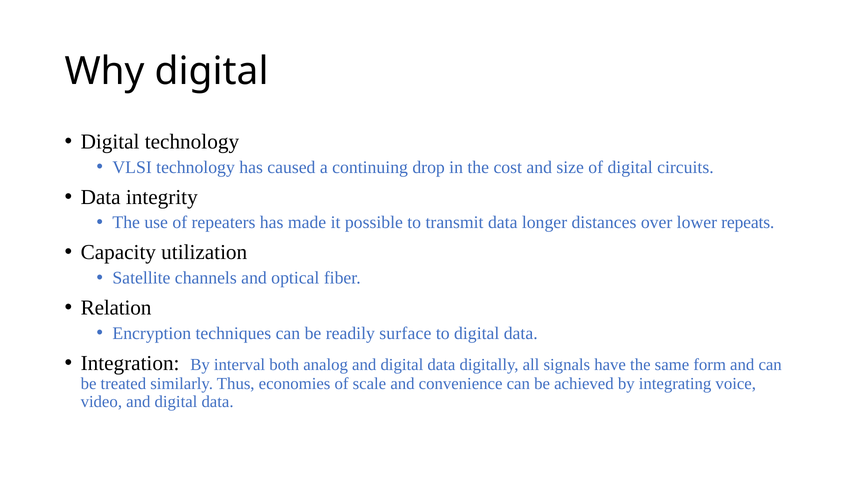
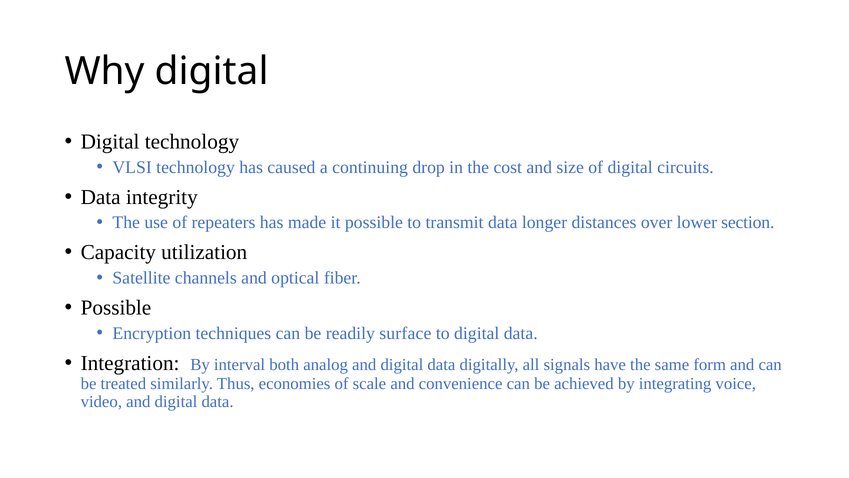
repeats: repeats -> section
Relation at (116, 307): Relation -> Possible
